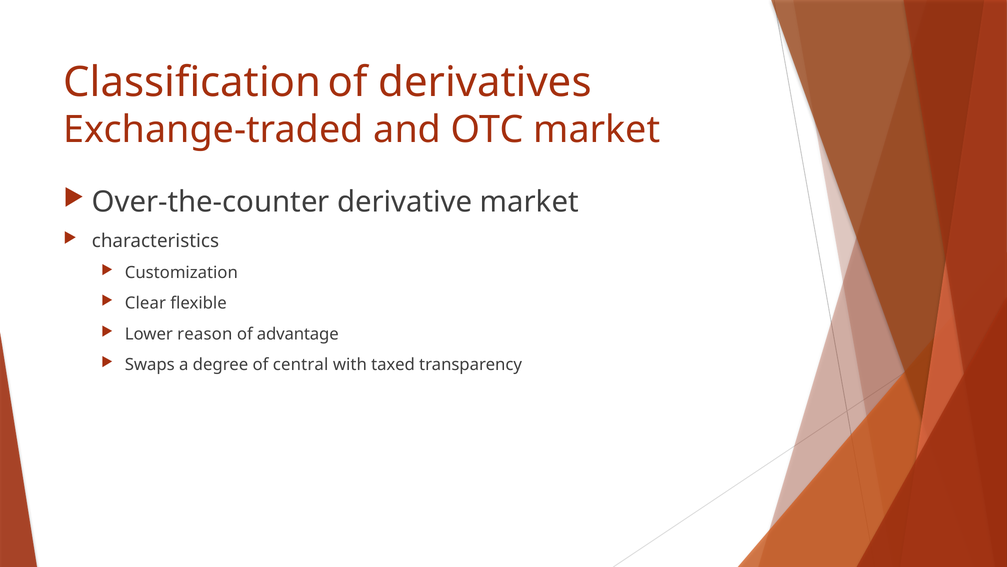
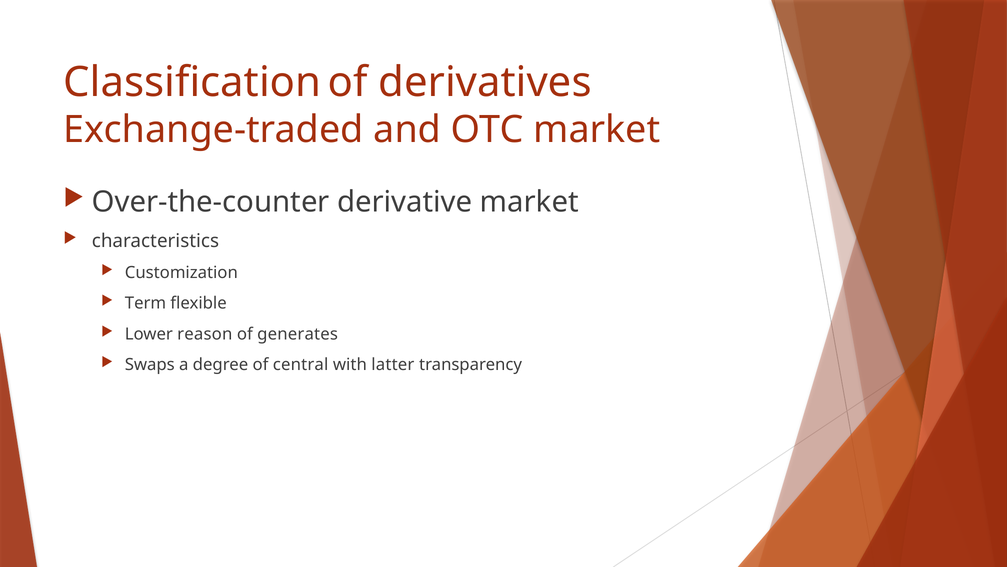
Clear: Clear -> Term
advantage: advantage -> generates
taxed: taxed -> latter
